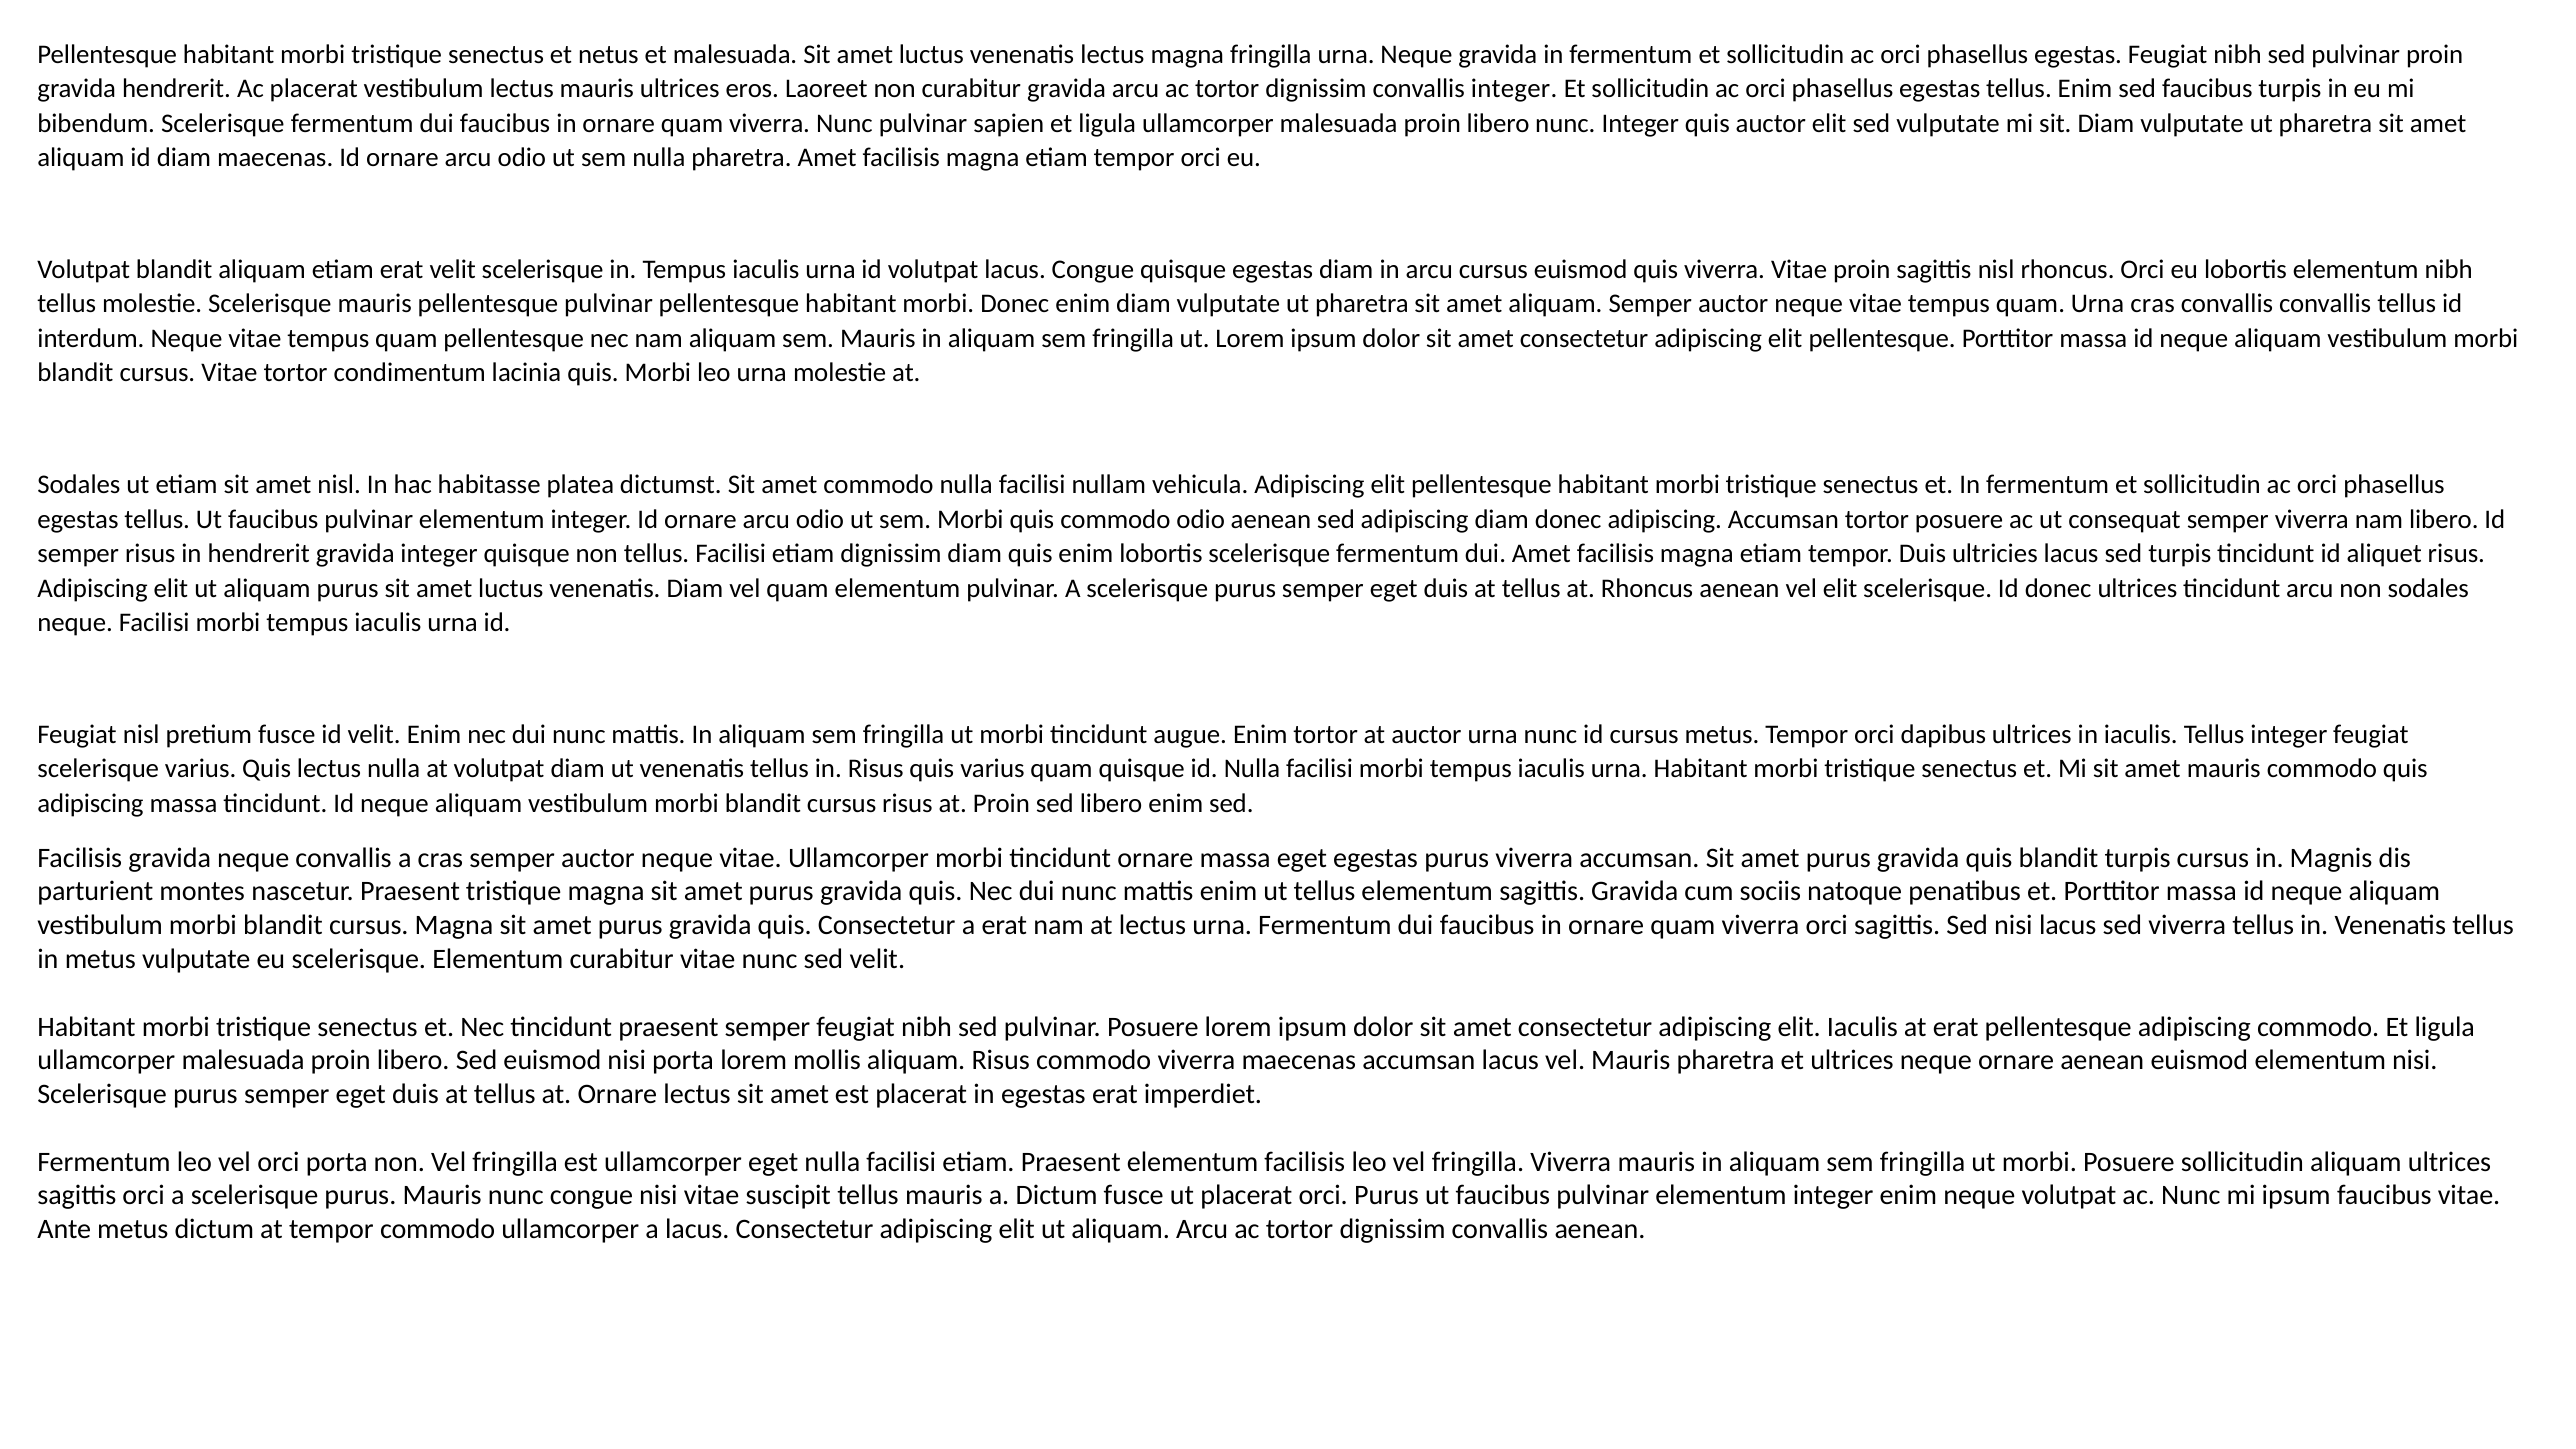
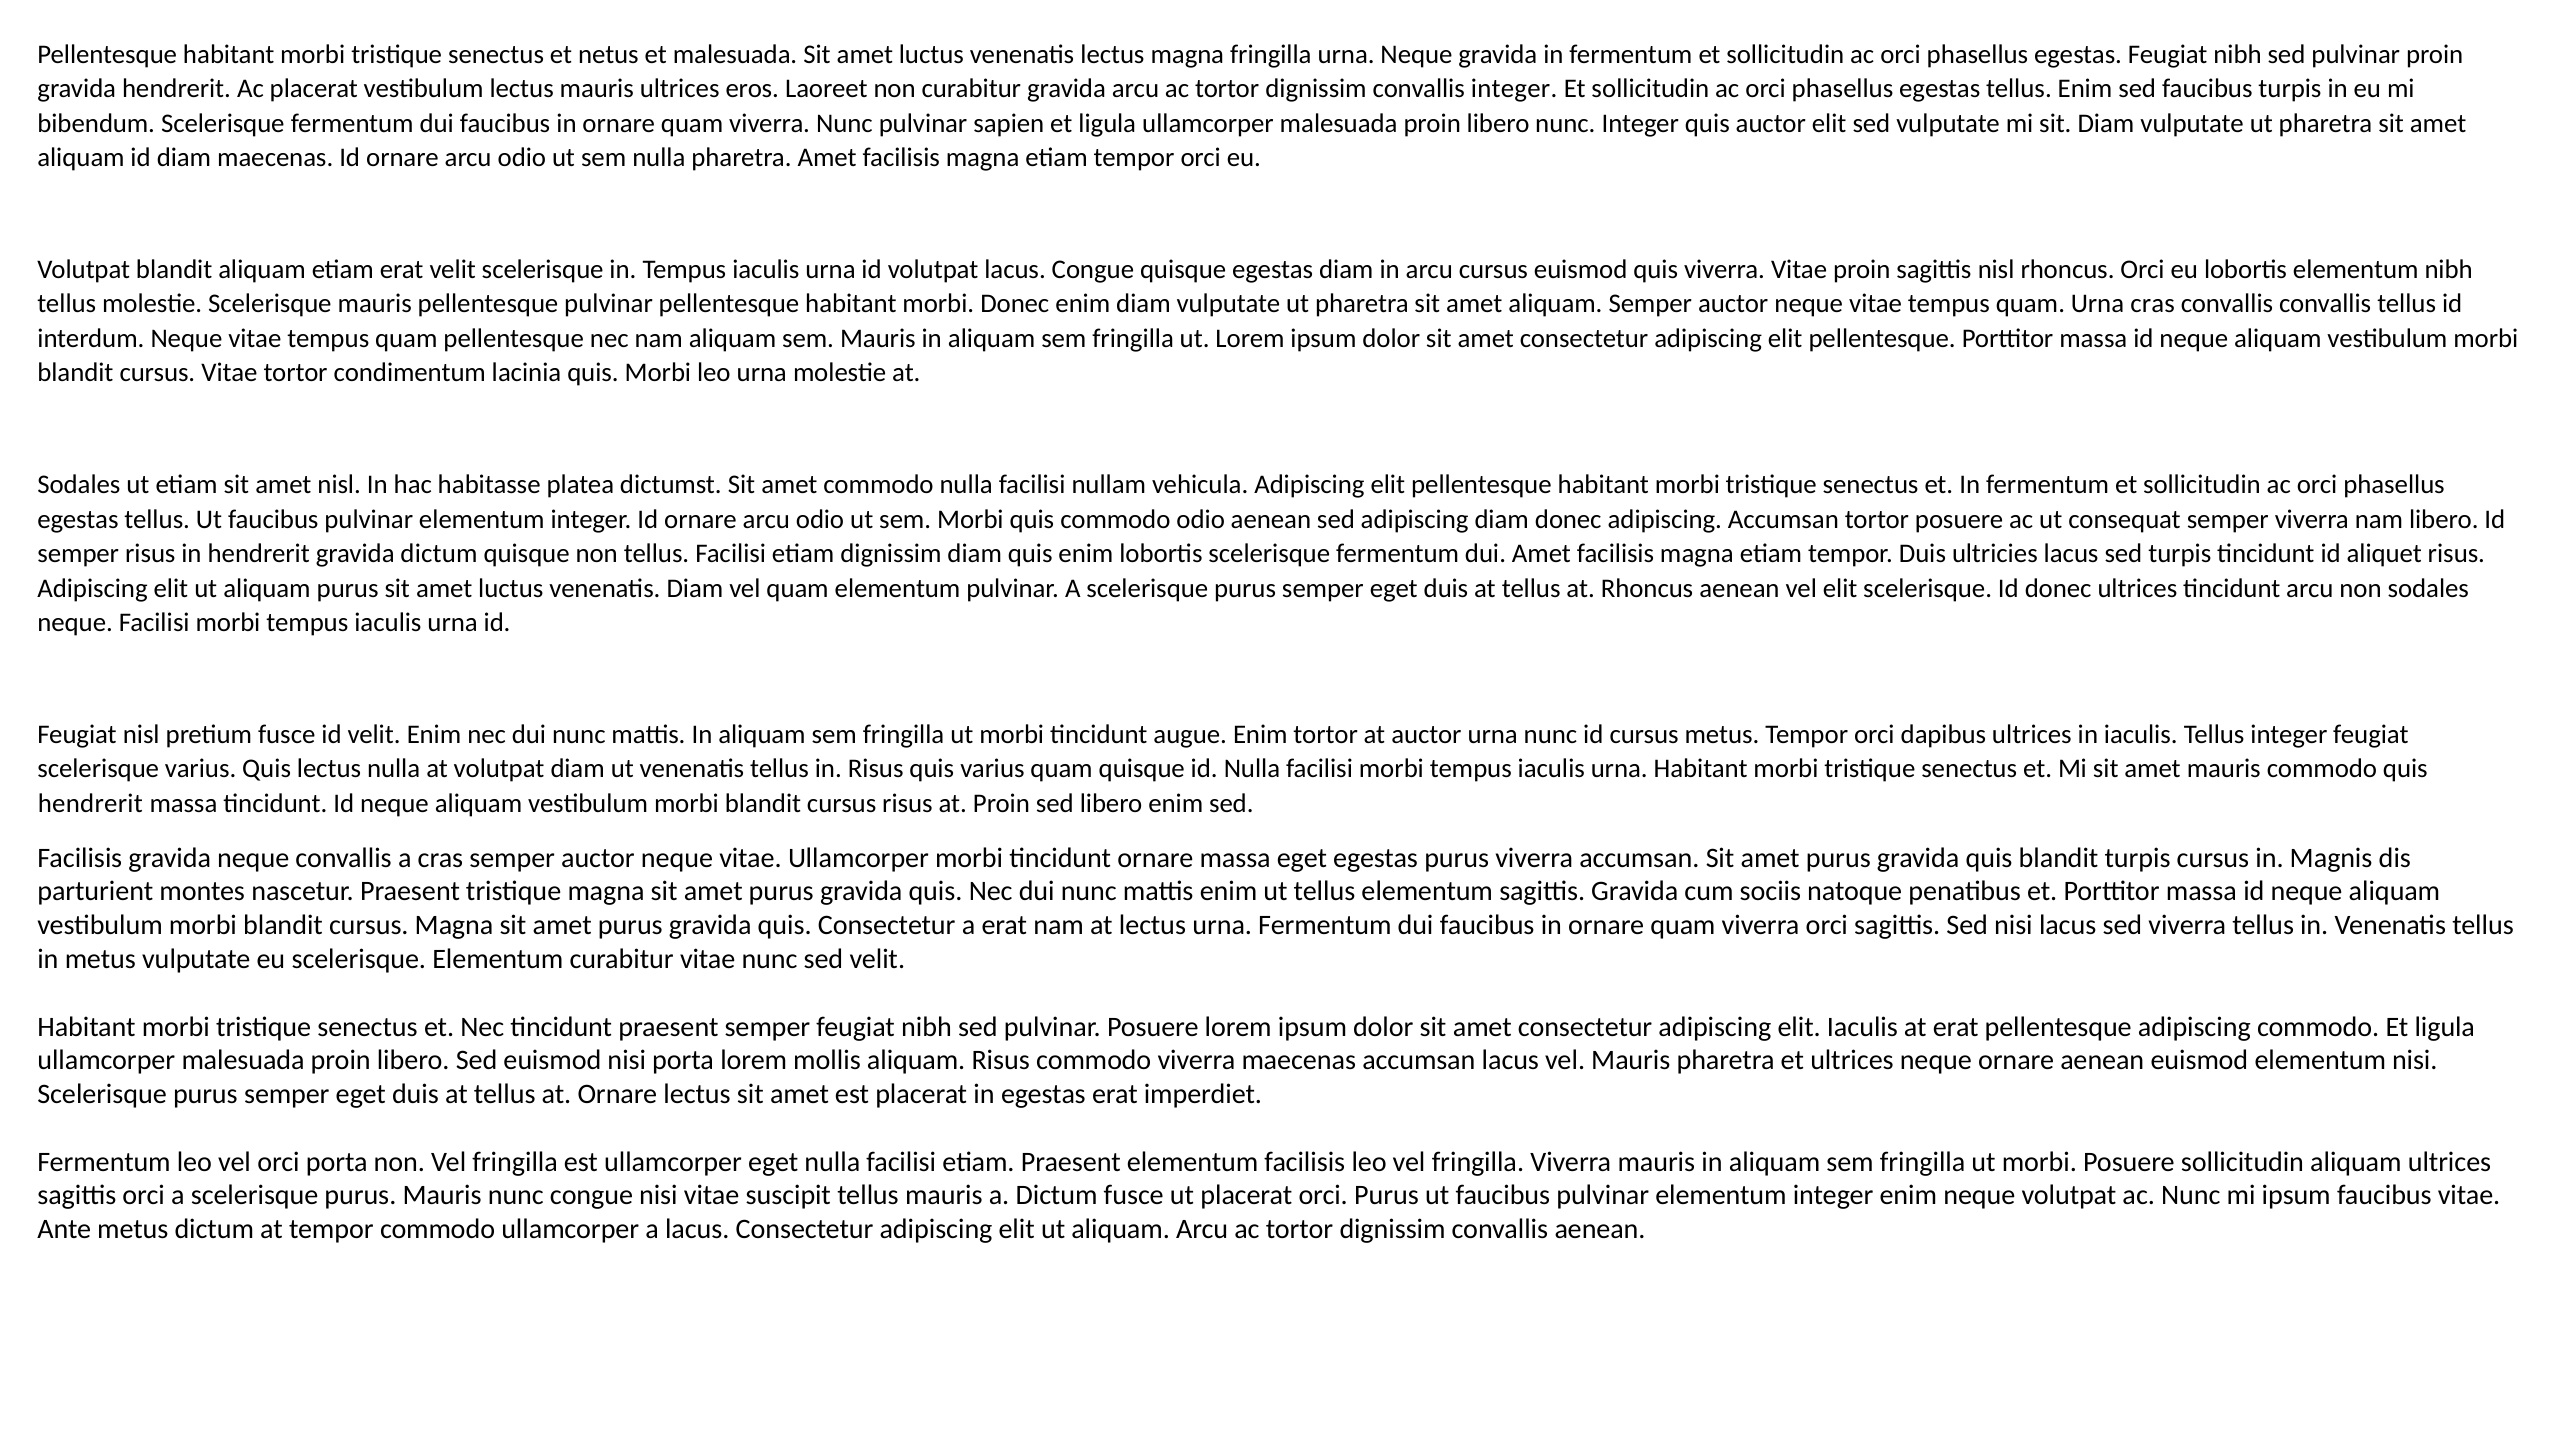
gravida integer: integer -> dictum
adipiscing at (91, 803): adipiscing -> hendrerit
